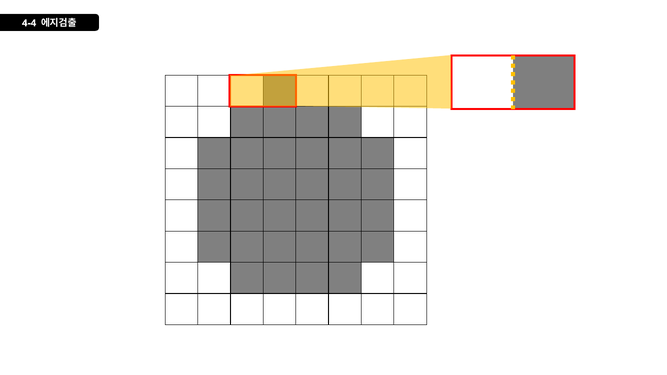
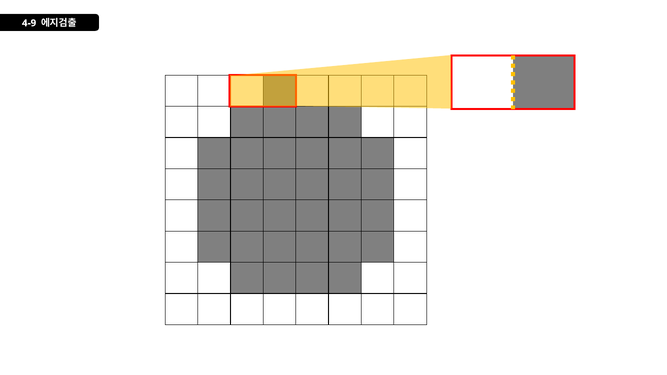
4-4: 4-4 -> 4-9
